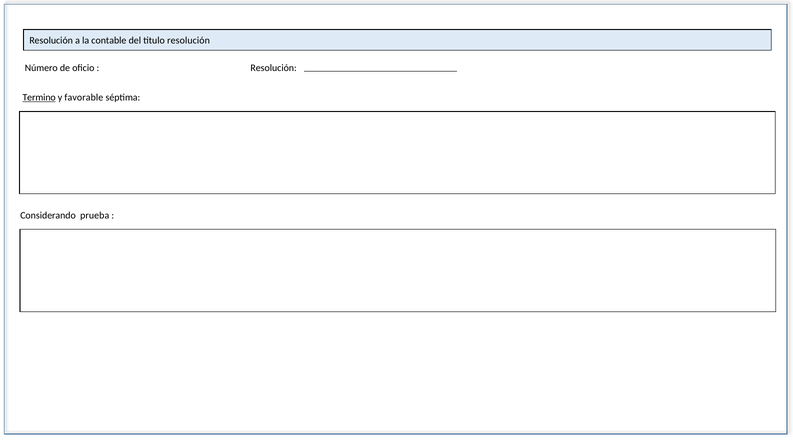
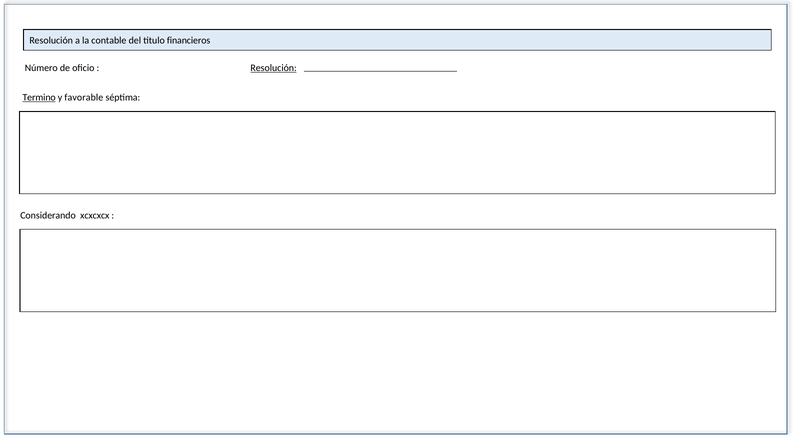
titulo resolución: resolución -> financieros
Resolución at (274, 68) underline: none -> present
prueba: prueba -> xcxcxcx
